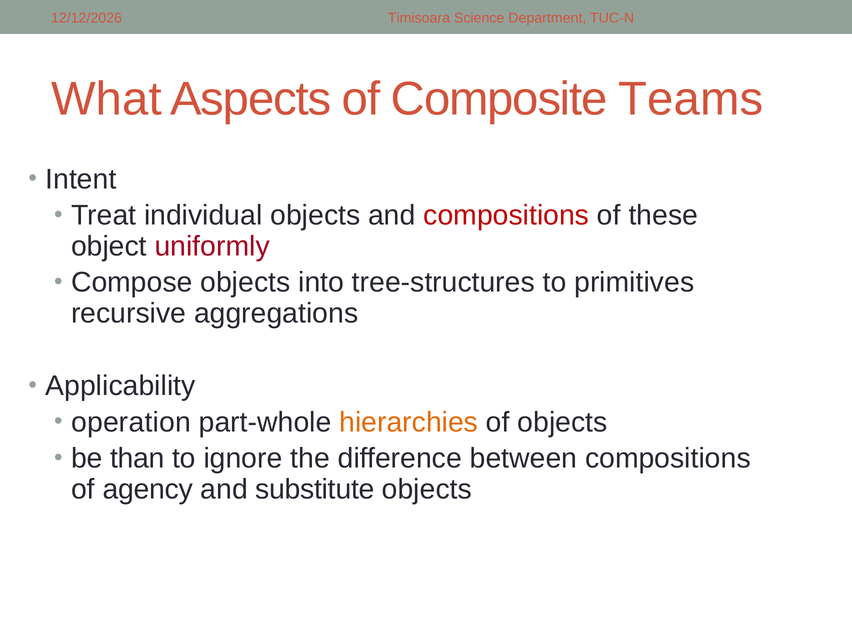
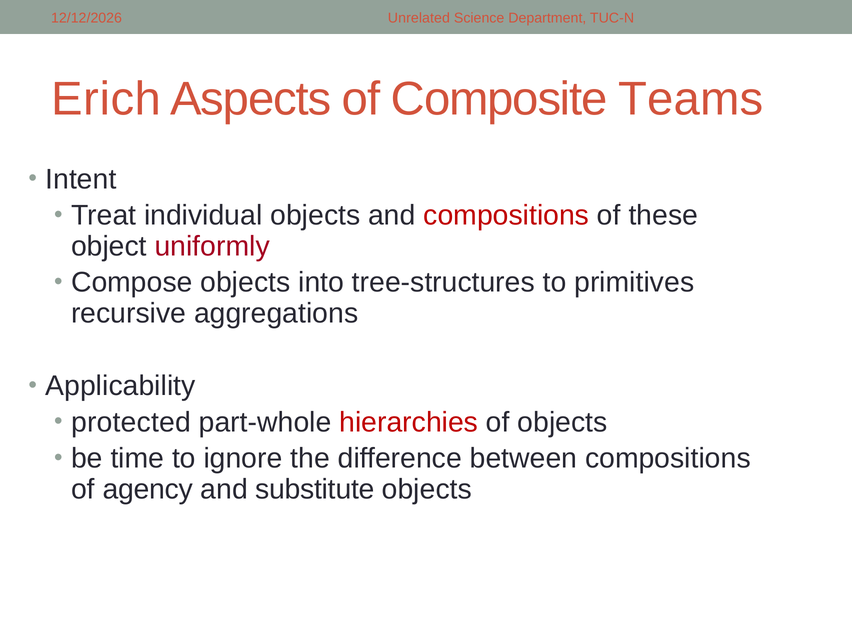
Timisoara: Timisoara -> Unrelated
What: What -> Erich
operation: operation -> protected
hierarchies colour: orange -> red
than: than -> time
